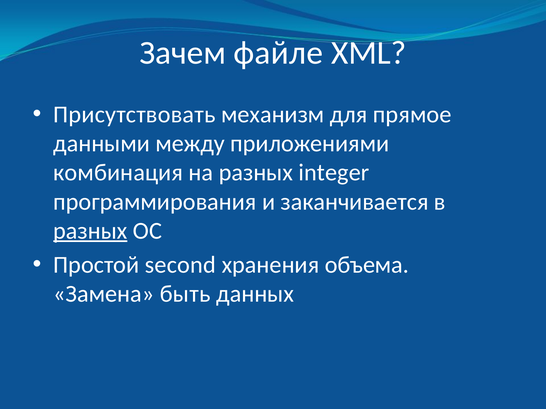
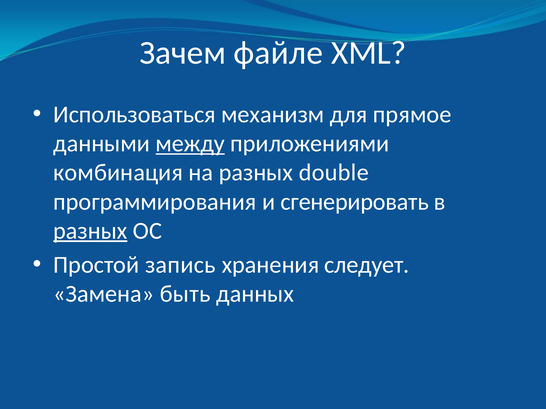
Присутствовать: Присутствовать -> Использоваться
между underline: none -> present
integer: integer -> double
заканчивается: заканчивается -> сгенерировать
second: second -> запись
объема: объема -> следует
